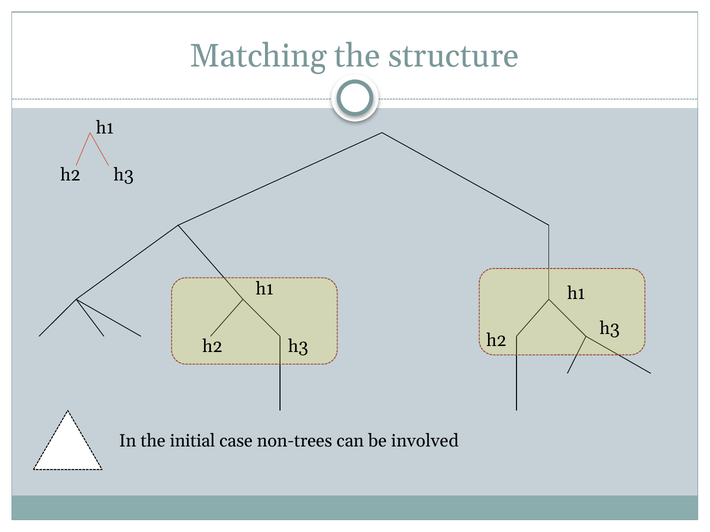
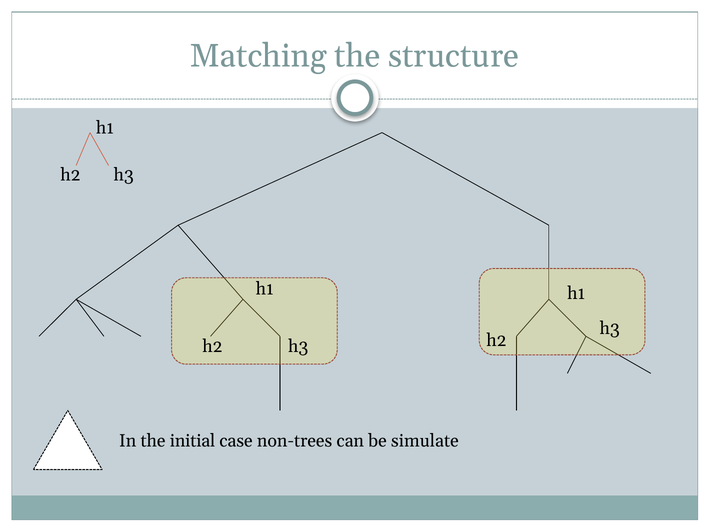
involved: involved -> simulate
